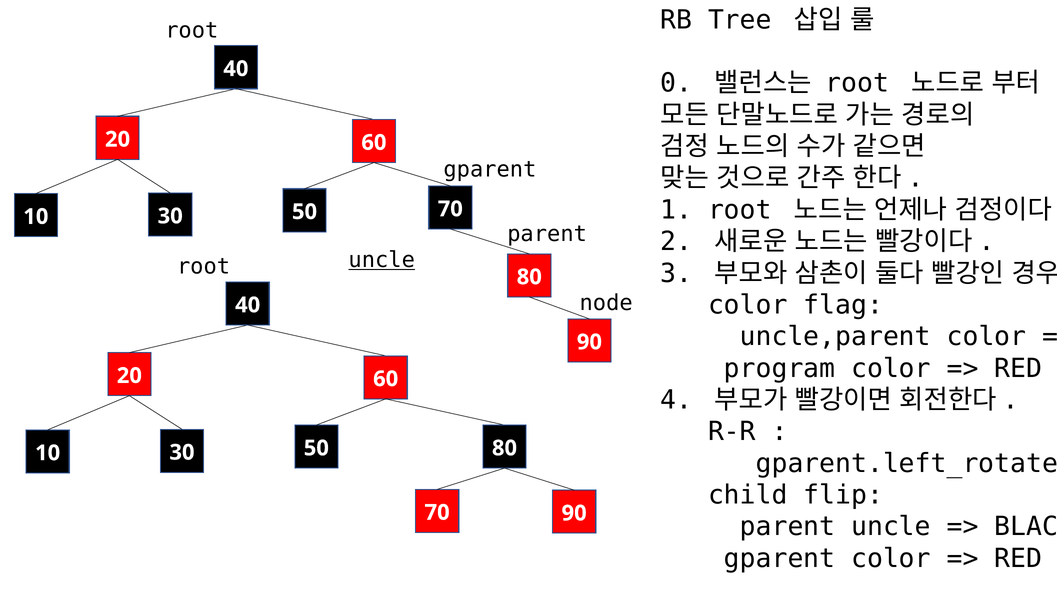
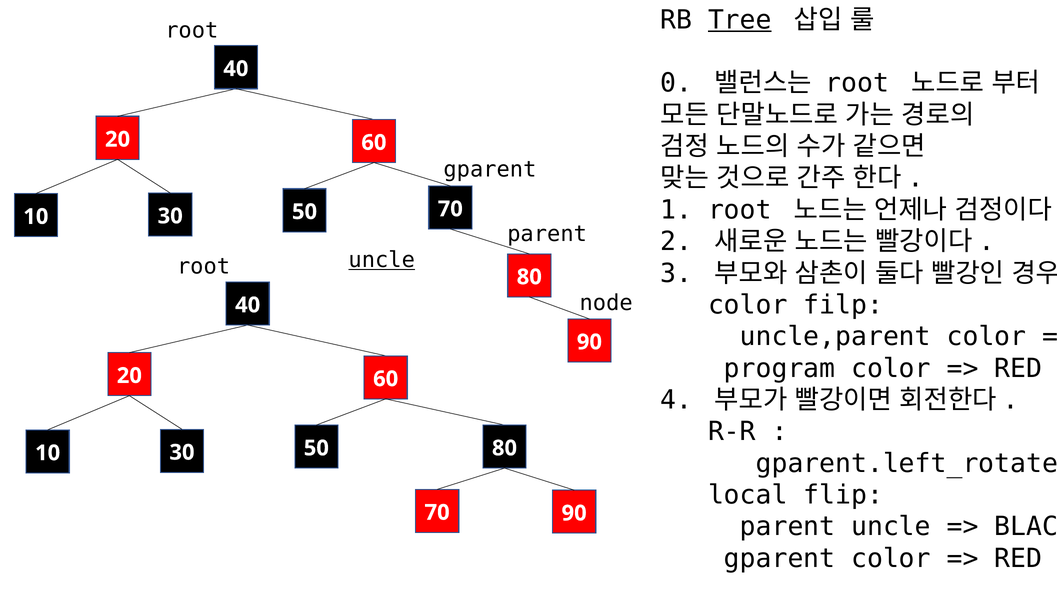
Tree underline: none -> present
flag: flag -> filp
child: child -> local
